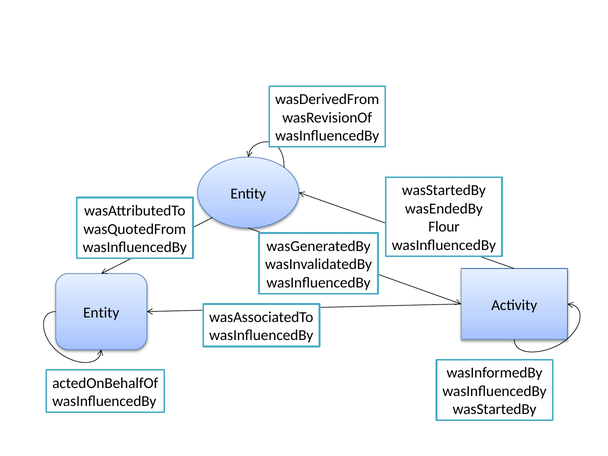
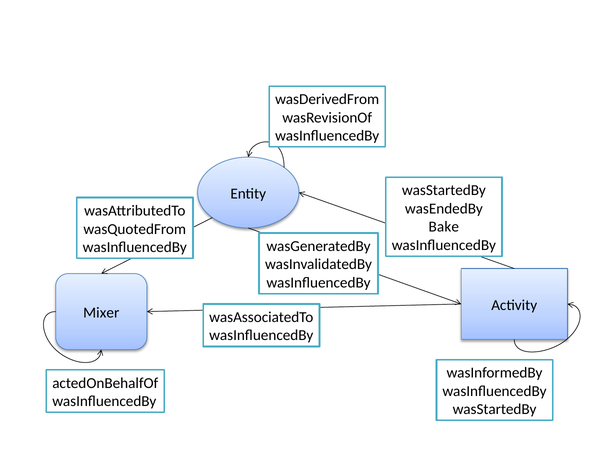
Flour: Flour -> Bake
Entity at (101, 313): Entity -> Mixer
